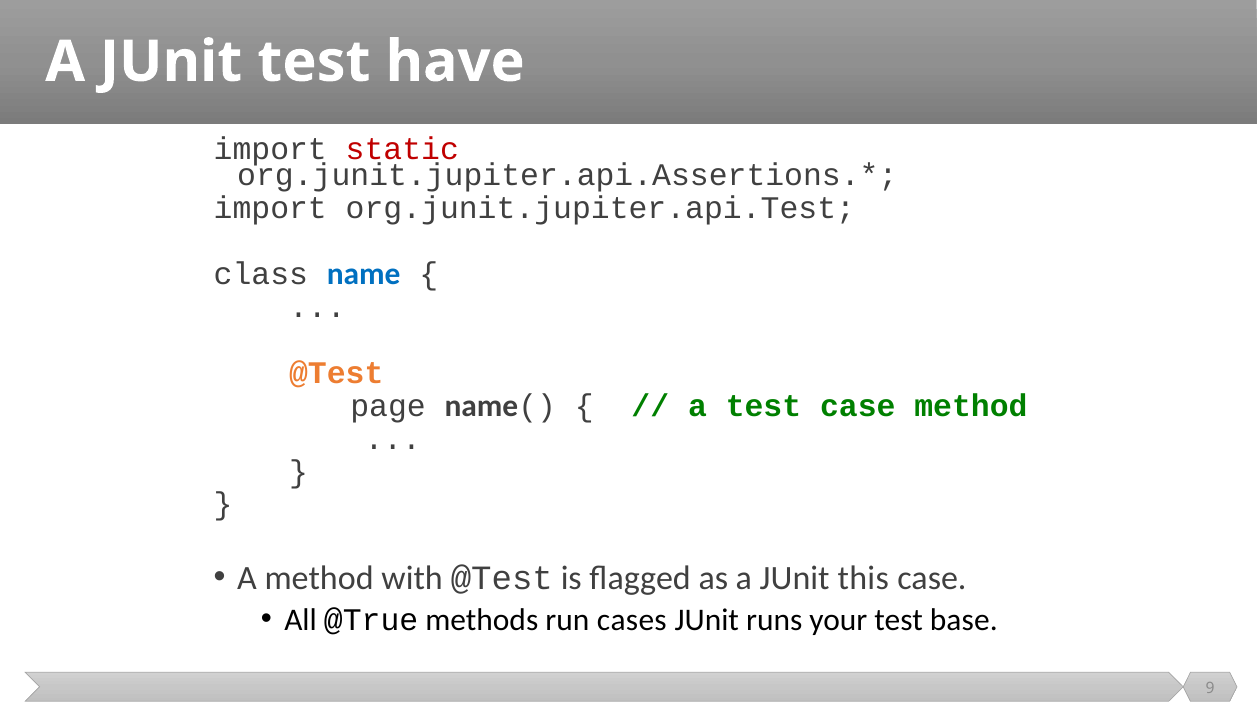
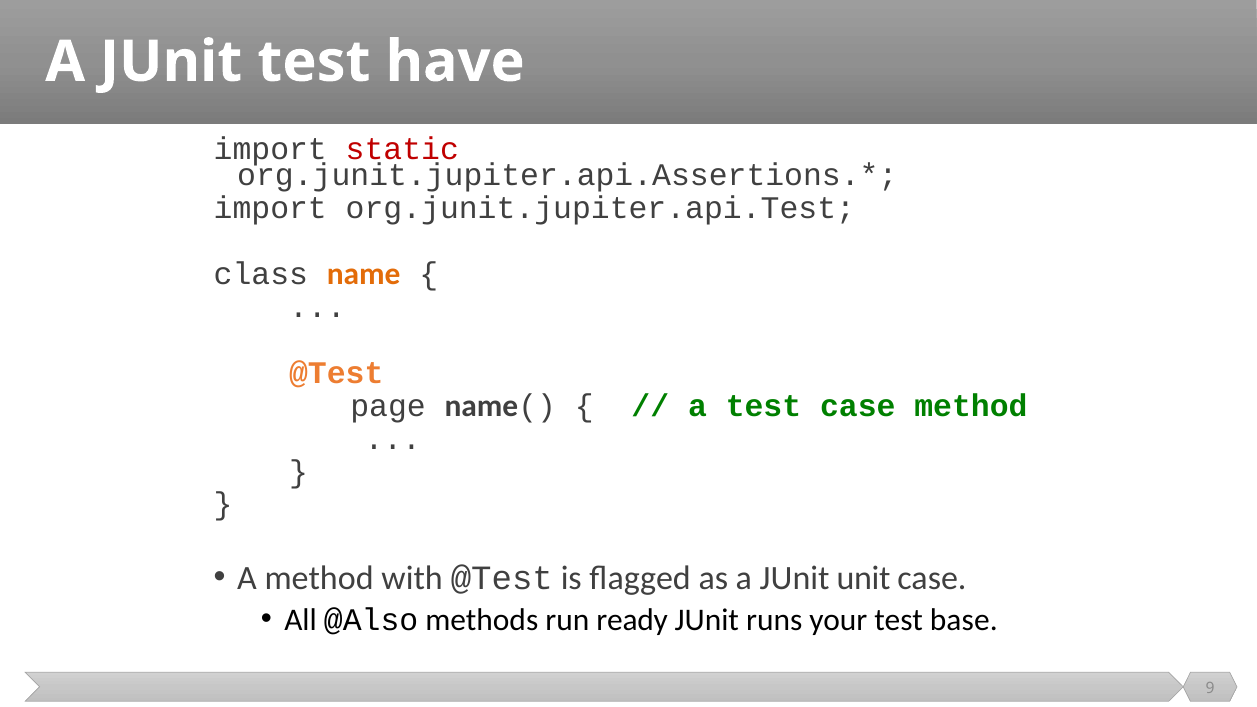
name colour: blue -> orange
this: this -> unit
@True: @True -> @Also
cases: cases -> ready
